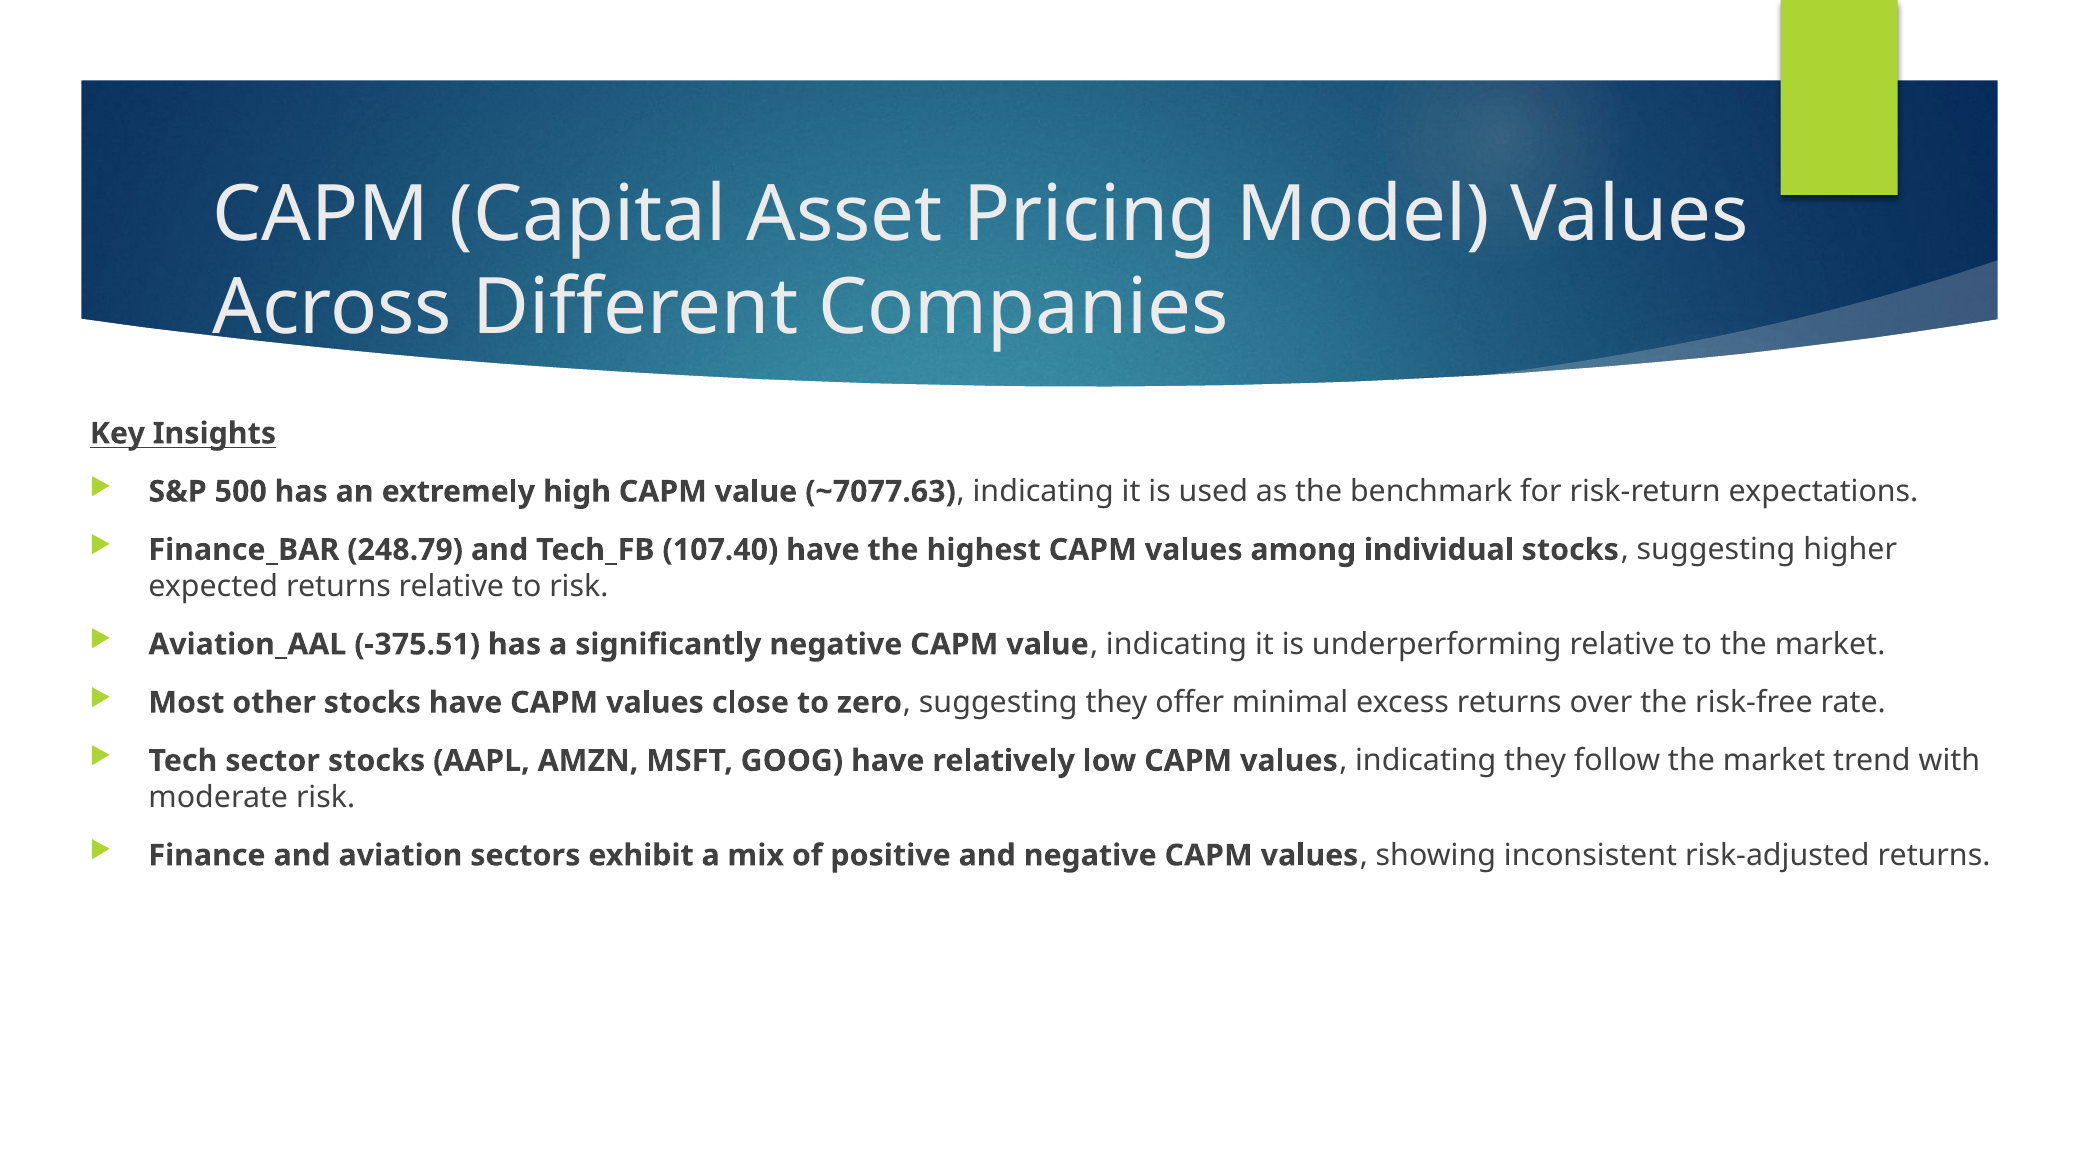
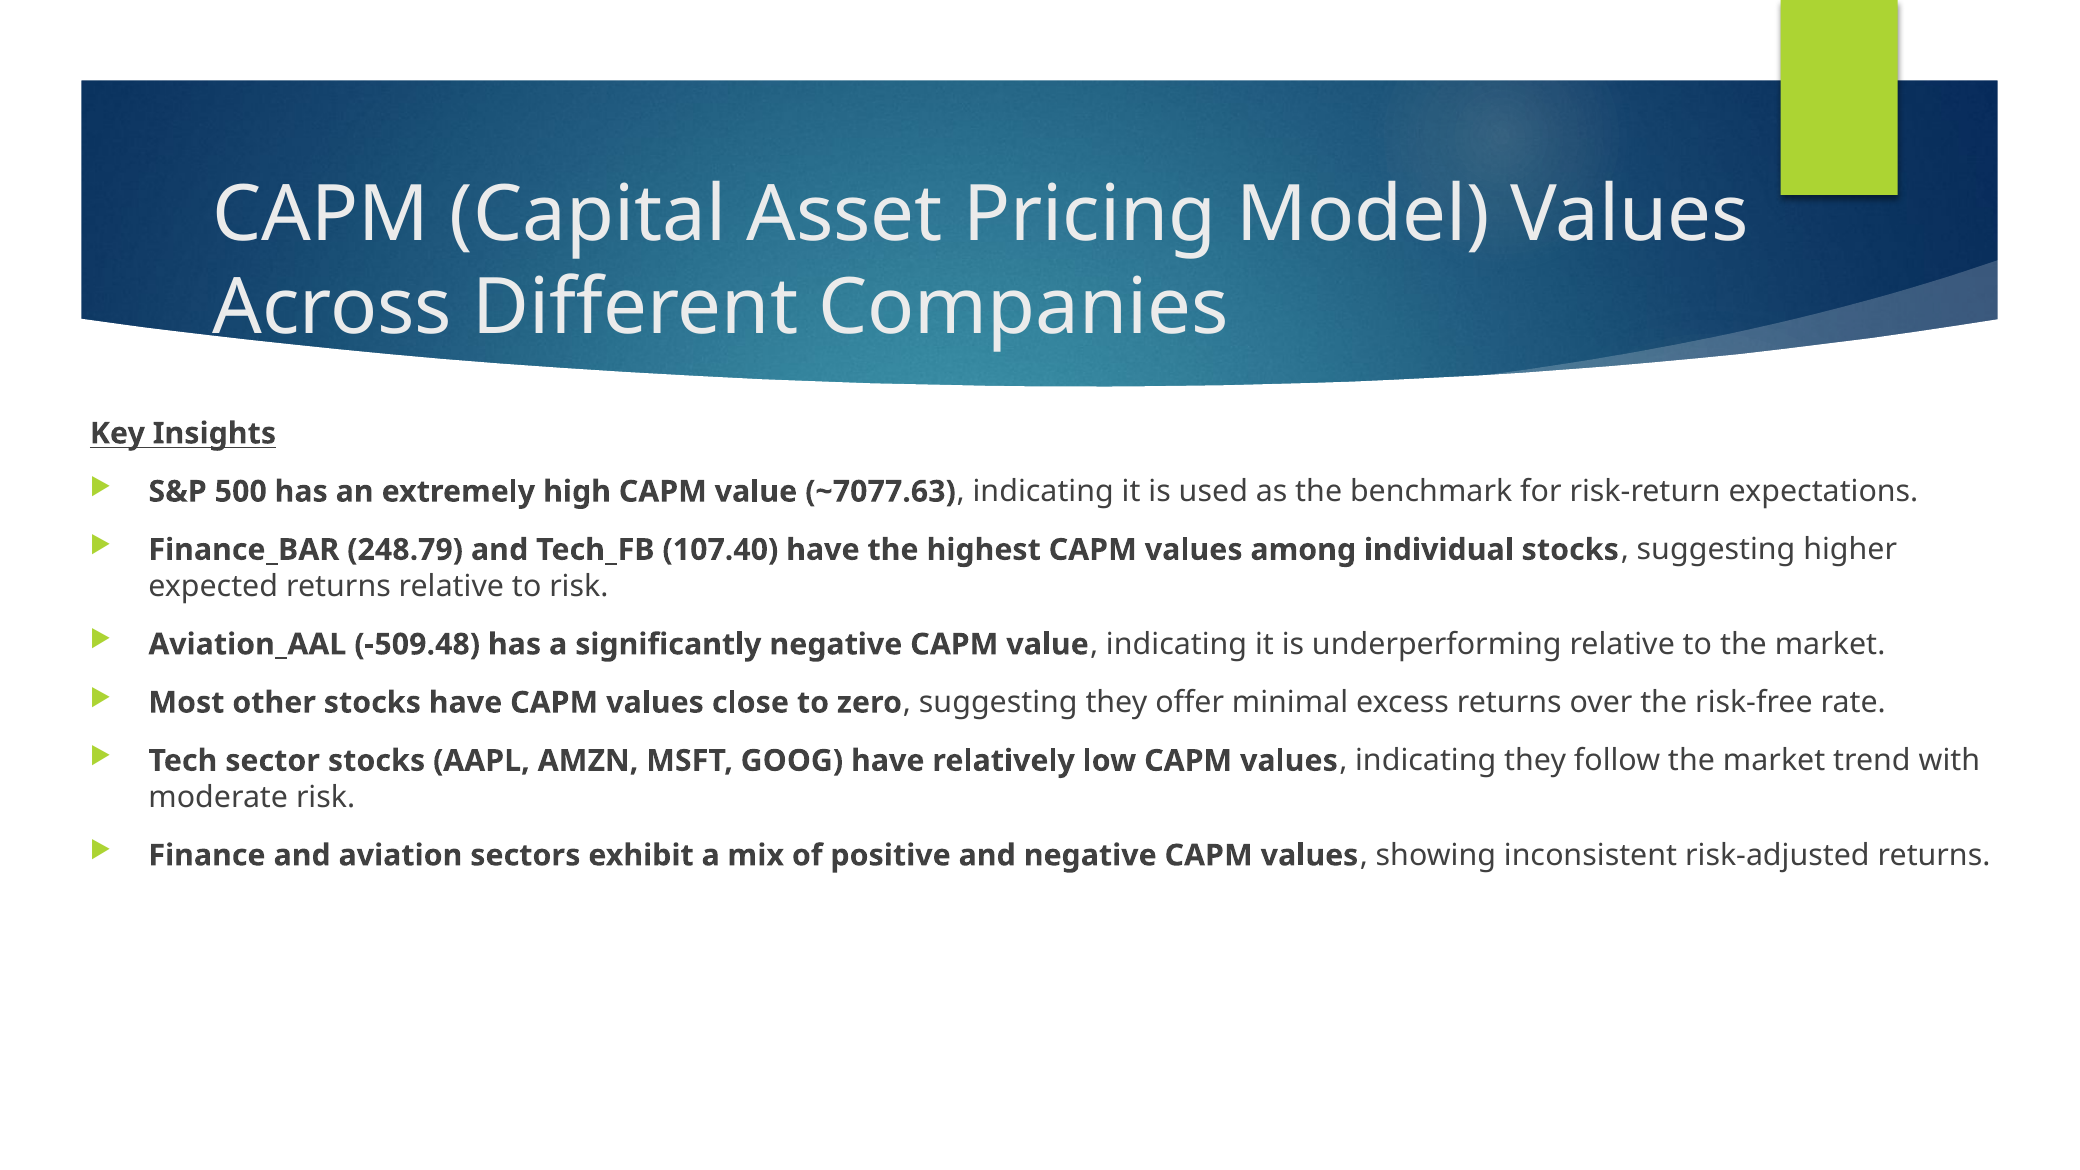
-375.51: -375.51 -> -509.48
